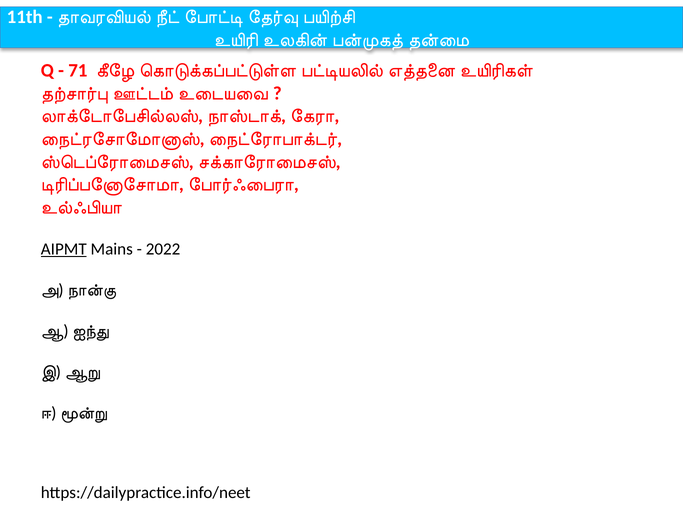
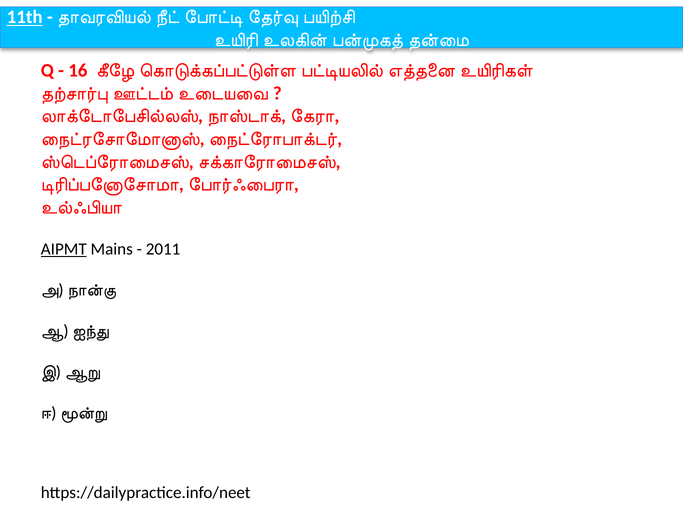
11th underline: none -> present
71: 71 -> 16
2022: 2022 -> 2011
